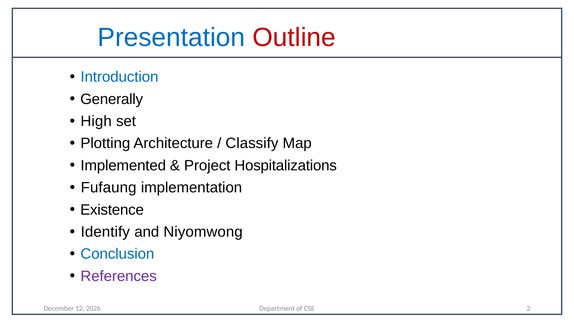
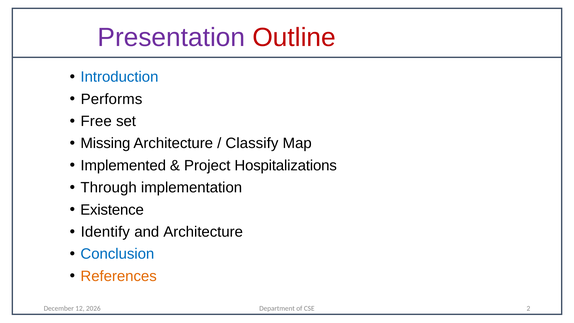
Presentation colour: blue -> purple
Generally: Generally -> Performs
High: High -> Free
Plotting: Plotting -> Missing
Fufaung: Fufaung -> Through
and Niyomwong: Niyomwong -> Architecture
References colour: purple -> orange
